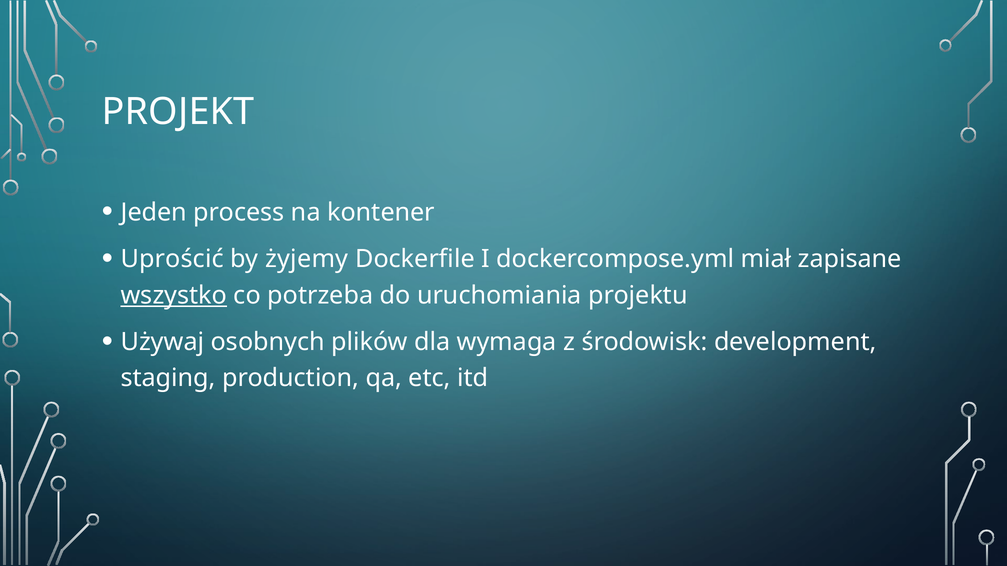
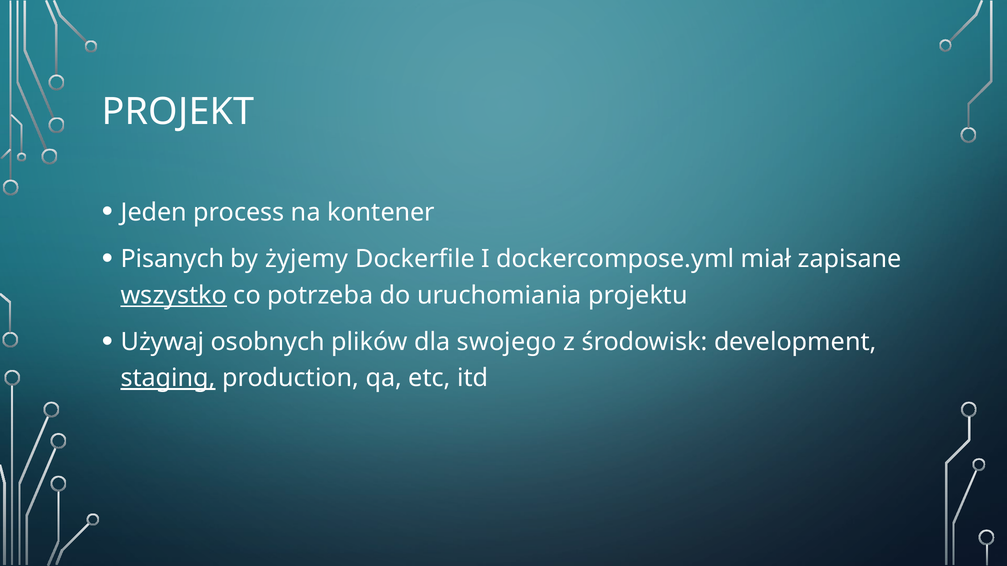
Uprościć: Uprościć -> Pisanych
wymaga: wymaga -> swojego
staging underline: none -> present
